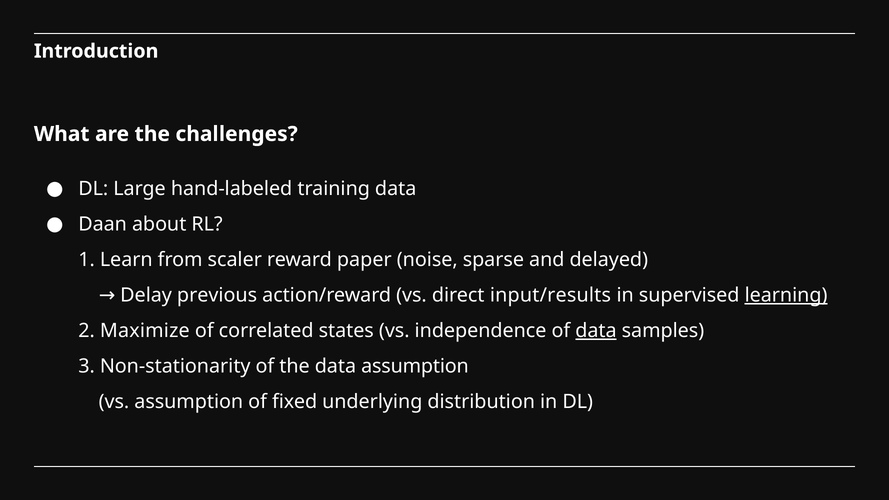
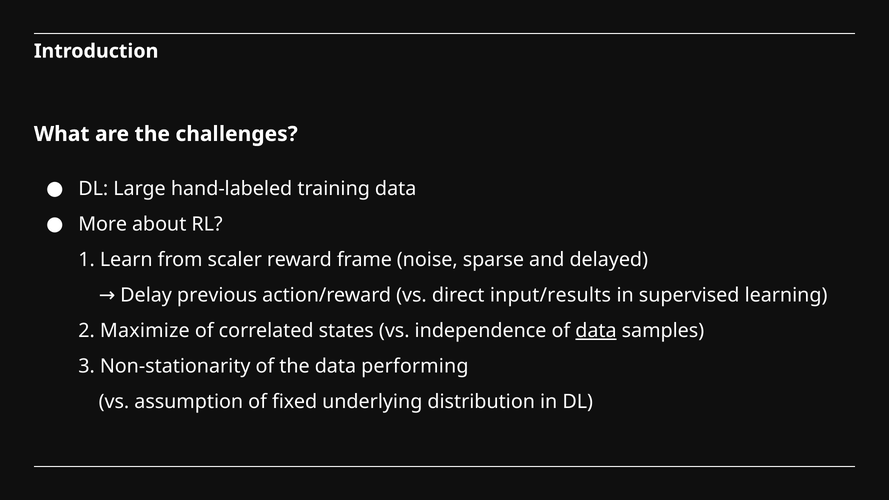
Daan: Daan -> More
paper: paper -> frame
learning underline: present -> none
data assumption: assumption -> performing
